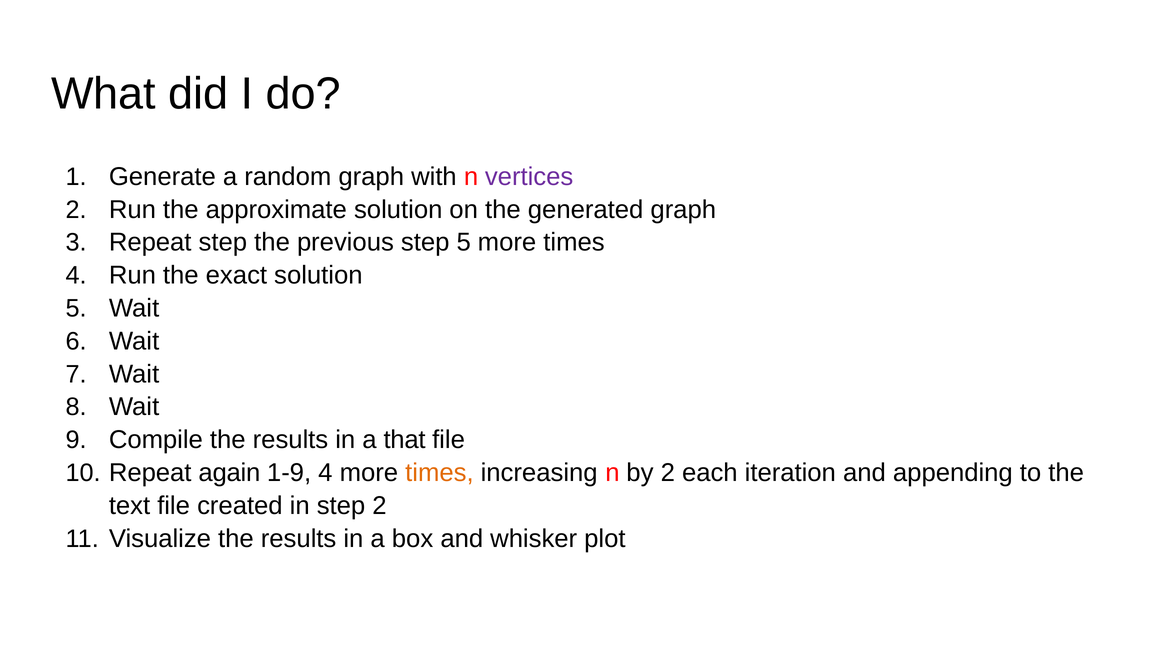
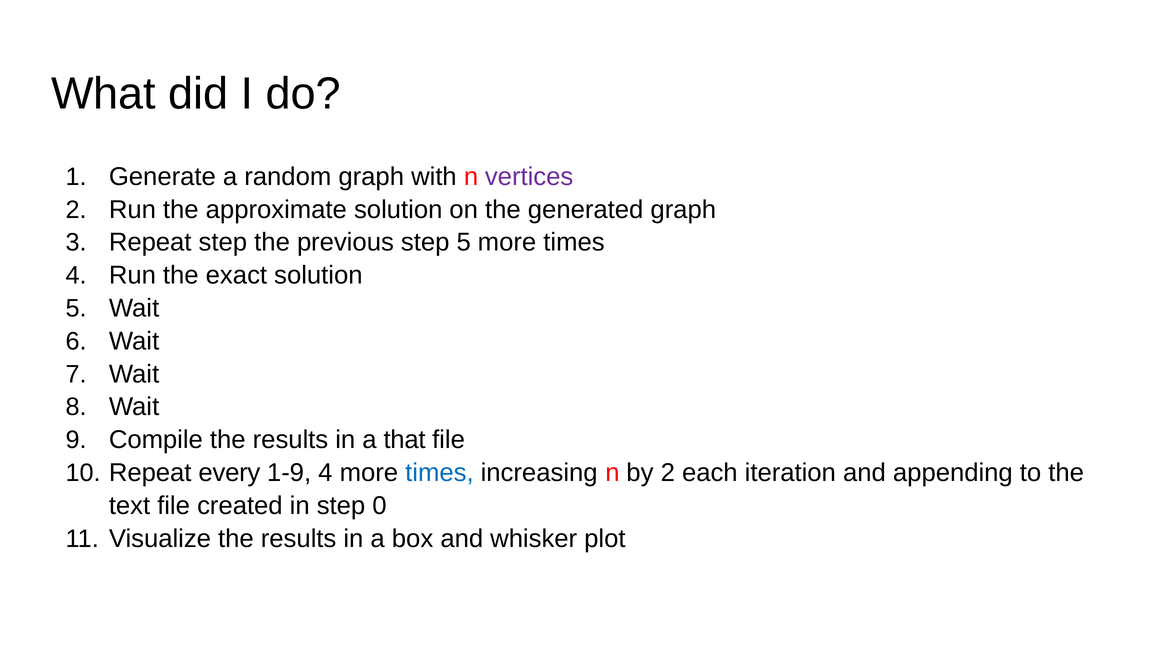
again: again -> every
times at (439, 472) colour: orange -> blue
step 2: 2 -> 0
